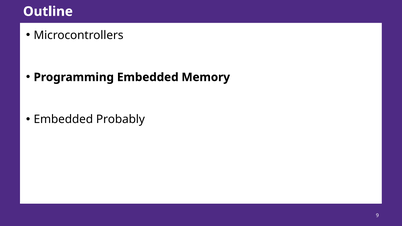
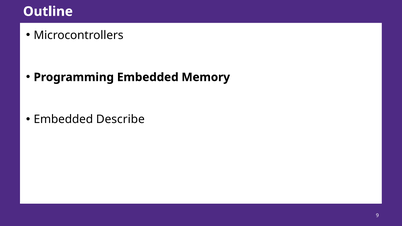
Probably: Probably -> Describe
